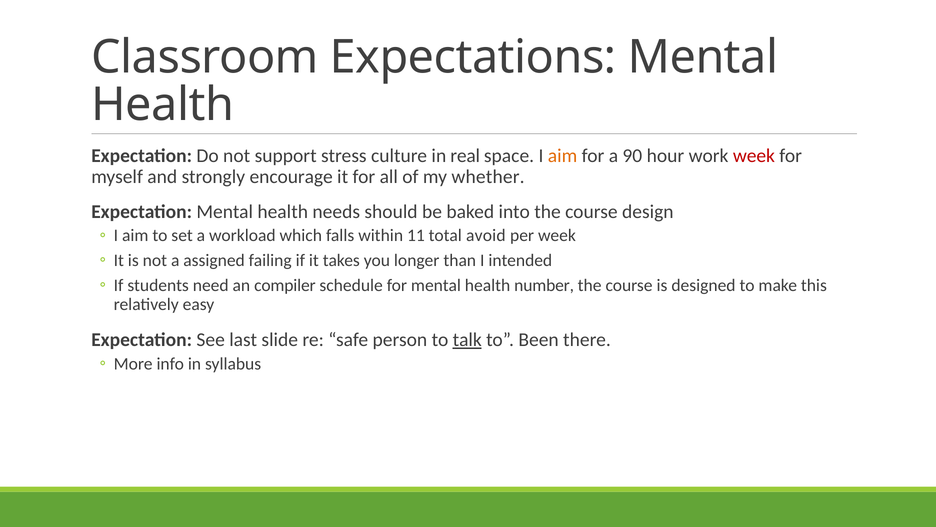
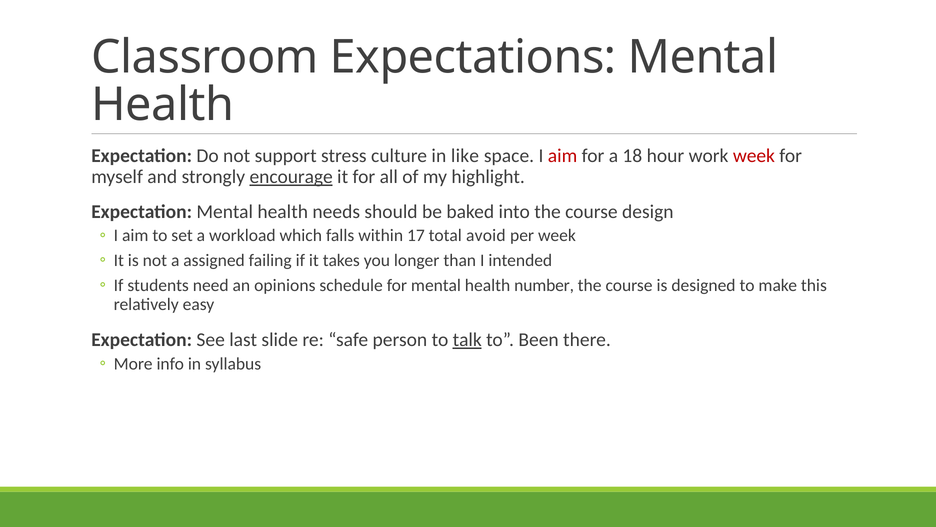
real: real -> like
aim at (563, 156) colour: orange -> red
90: 90 -> 18
encourage underline: none -> present
whether: whether -> highlight
11: 11 -> 17
compiler: compiler -> opinions
